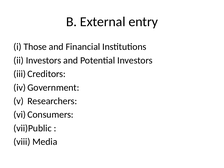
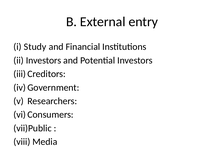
Those: Those -> Study
